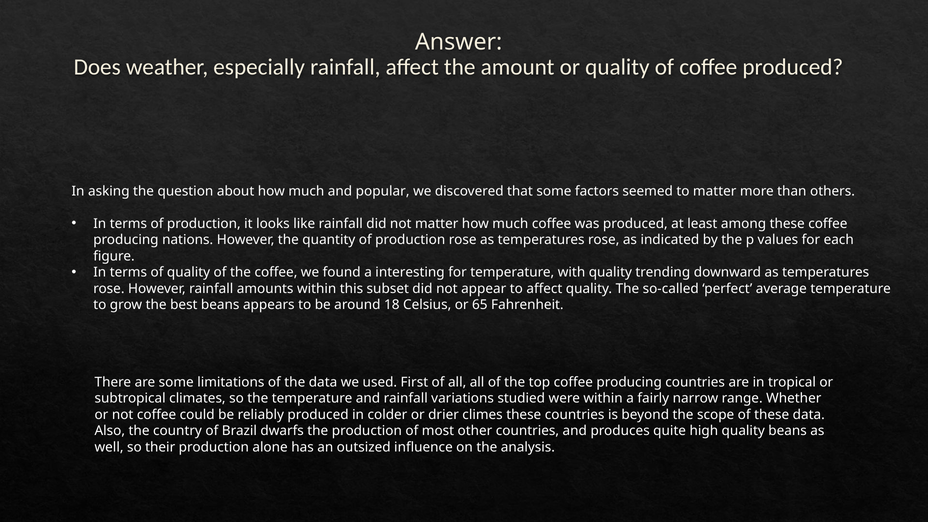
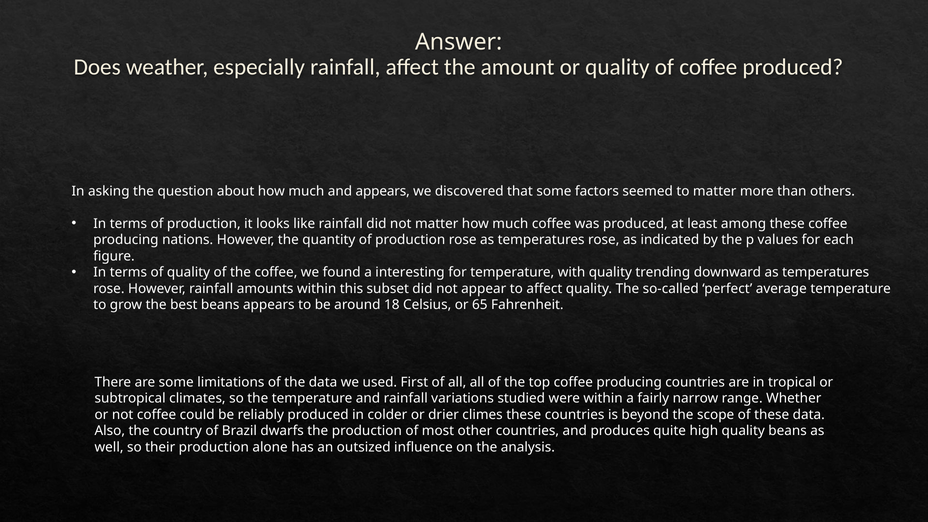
and popular: popular -> appears
